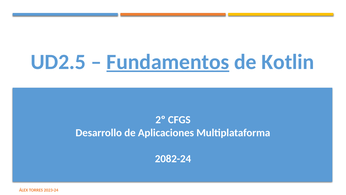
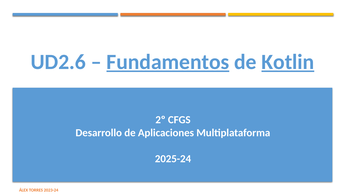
UD2.5: UD2.5 -> UD2.6
Kotlin underline: none -> present
2082-24: 2082-24 -> 2025-24
